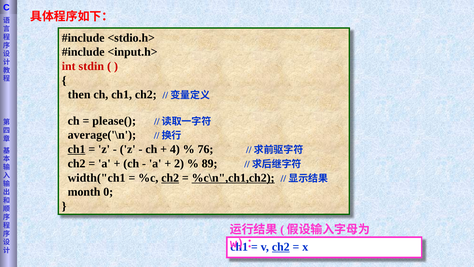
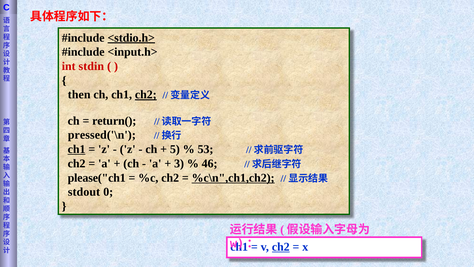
<stdio.h> underline: none -> present
ch2 at (146, 95) underline: none -> present
please(: please( -> return(
average('\n: average('\n -> pressed('\n
4: 4 -> 5
76: 76 -> 53
2: 2 -> 3
89: 89 -> 46
width("ch1: width("ch1 -> please("ch1
ch2 at (170, 178) underline: present -> none
month: month -> stdout
